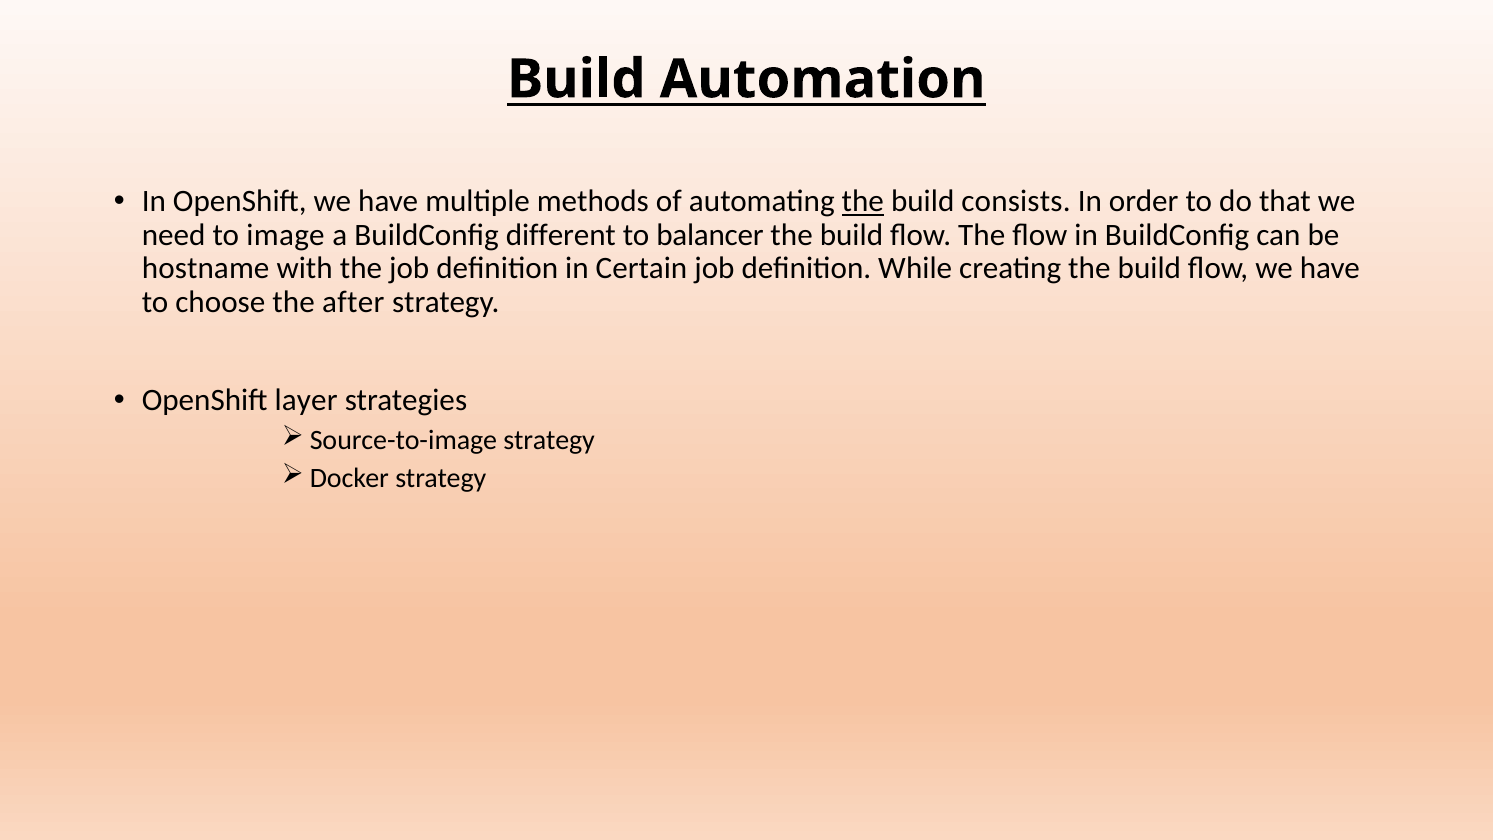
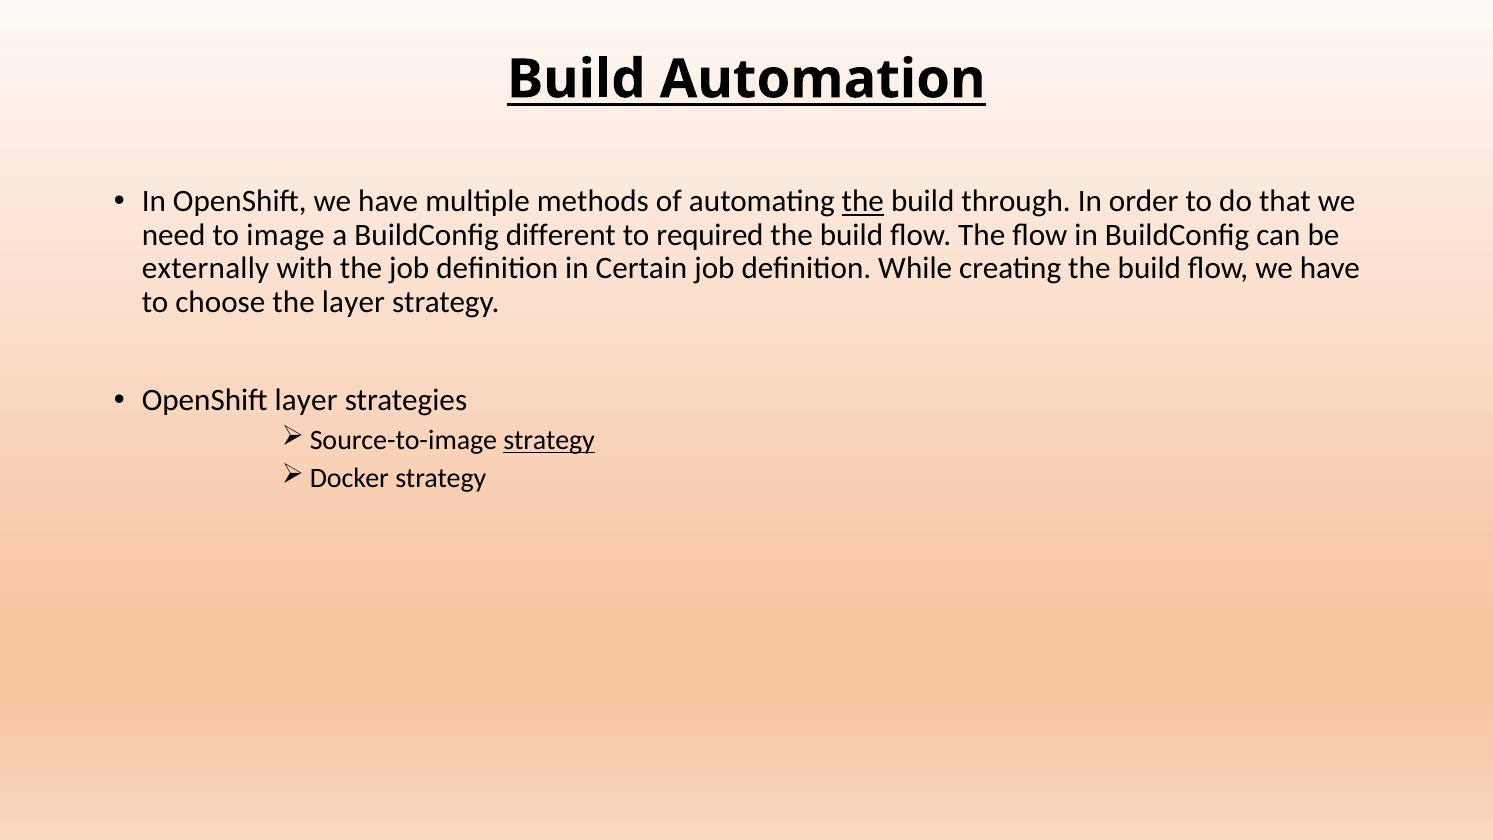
consists: consists -> through
balancer: balancer -> required
hostname: hostname -> externally
the after: after -> layer
strategy at (549, 440) underline: none -> present
